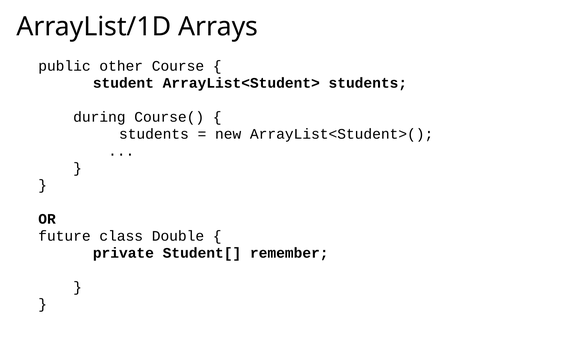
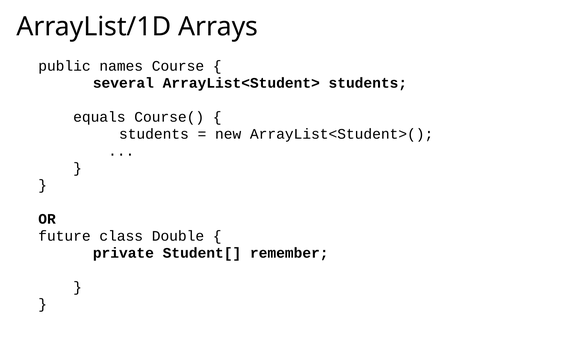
other: other -> names
student: student -> several
during: during -> equals
